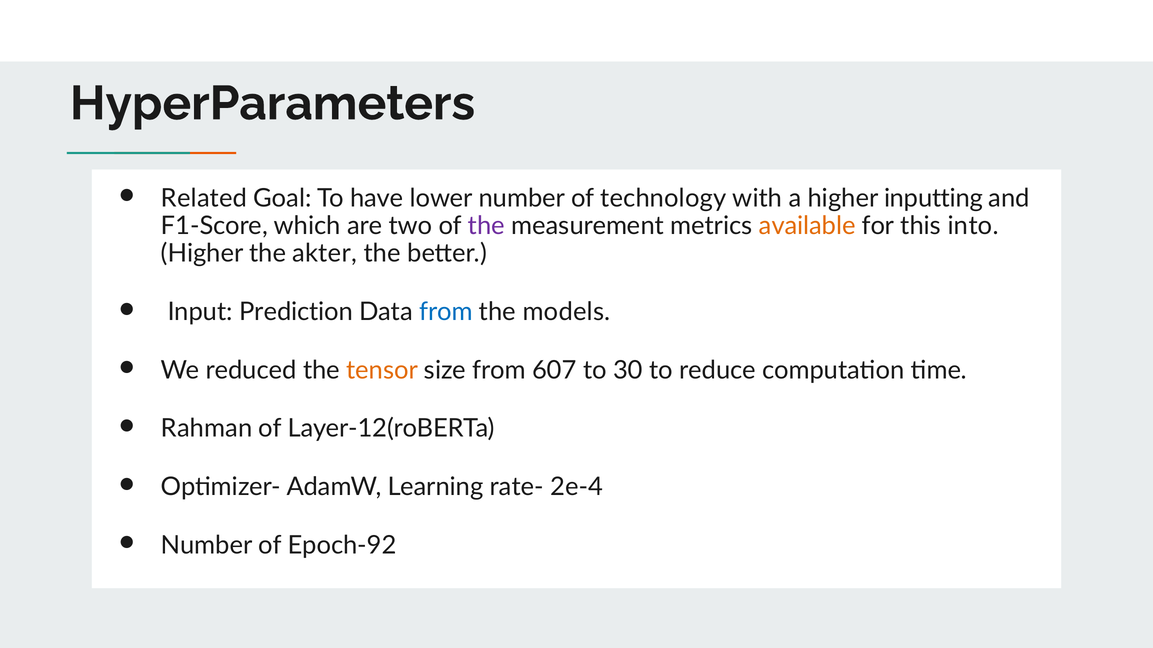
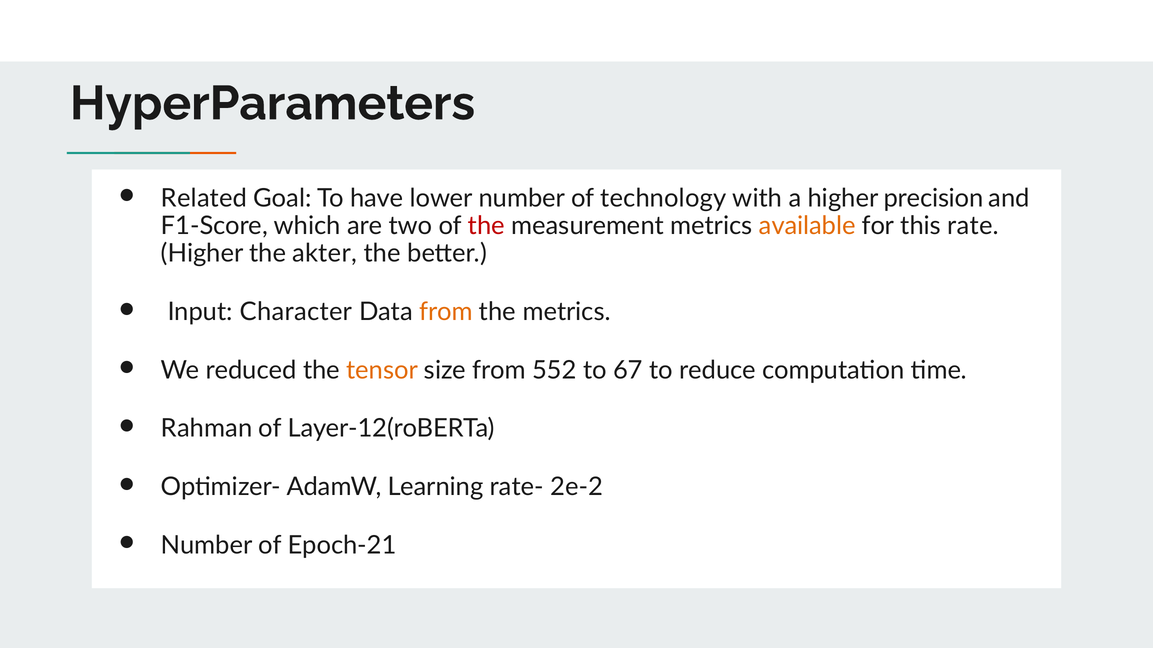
inputting: inputting -> precision
the at (486, 226) colour: purple -> red
into: into -> rate
Prediction: Prediction -> Character
from at (446, 312) colour: blue -> orange
the models: models -> metrics
607: 607 -> 552
30: 30 -> 67
2e-4: 2e-4 -> 2e-2
Epoch-92: Epoch-92 -> Epoch-21
